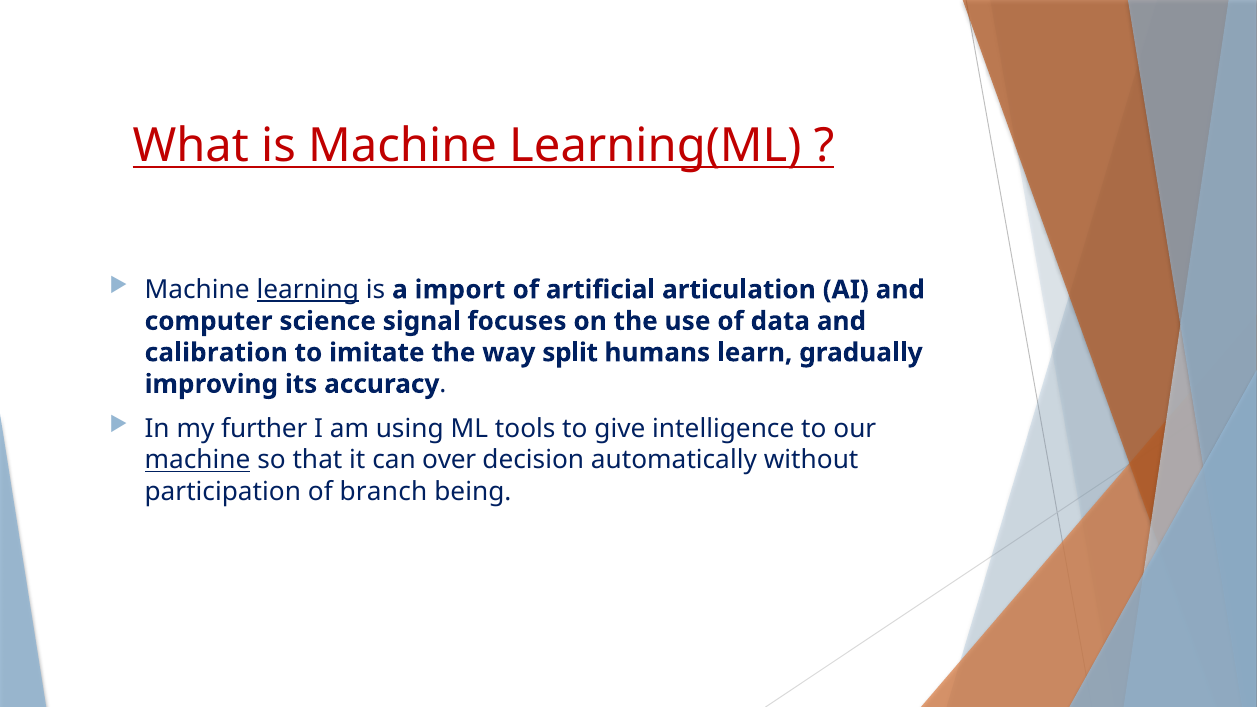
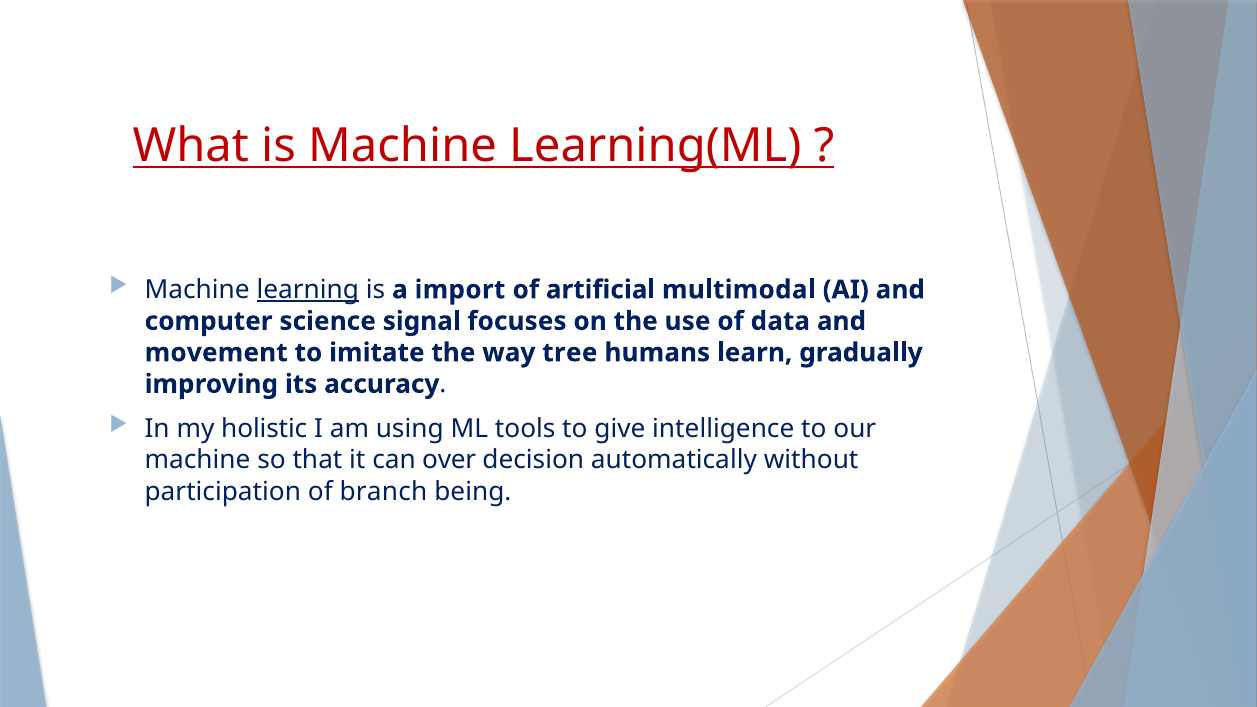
articulation: articulation -> multimodal
calibration: calibration -> movement
split: split -> tree
further: further -> holistic
machine at (198, 460) underline: present -> none
